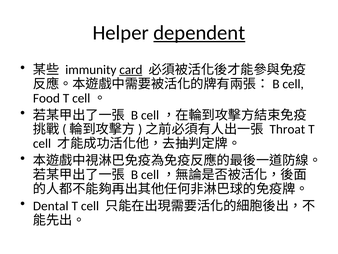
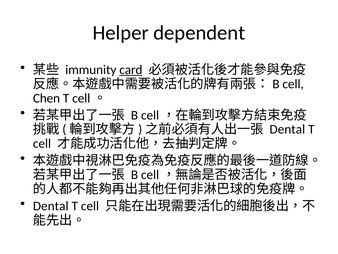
dependent underline: present -> none
Food: Food -> Chen
Throat at (287, 129): Throat -> Dental
